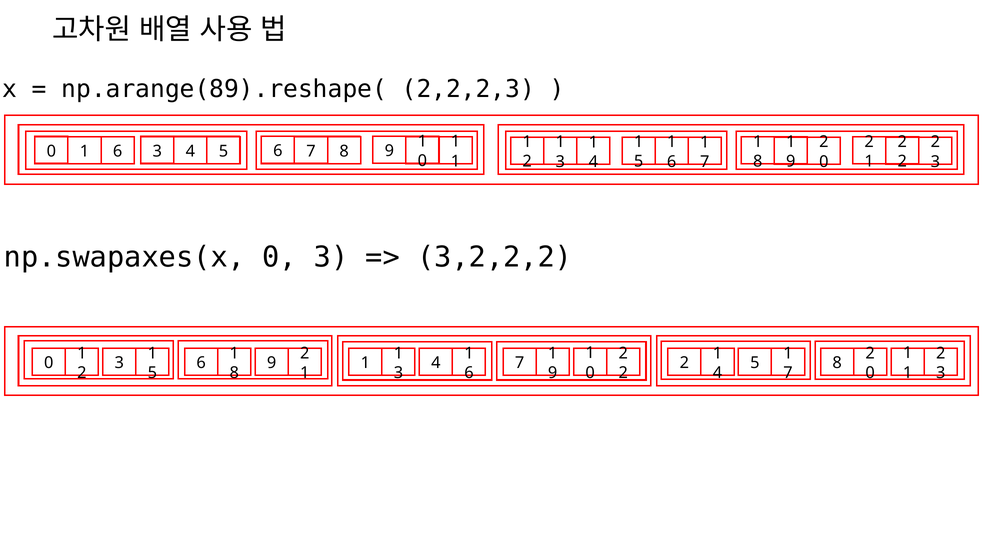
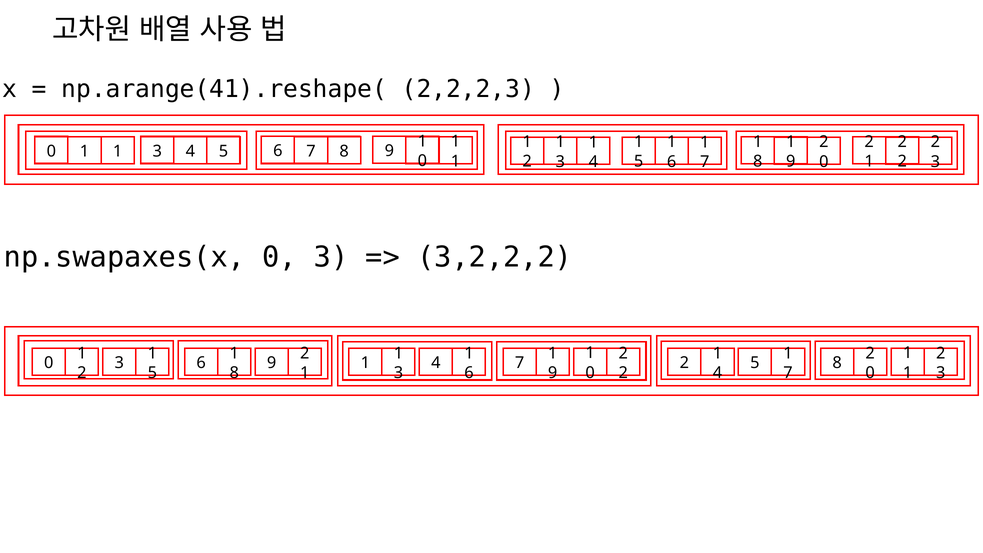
np.arange(89).reshape(: np.arange(89).reshape( -> np.arange(41).reshape(
6 at (118, 151): 6 -> 1
